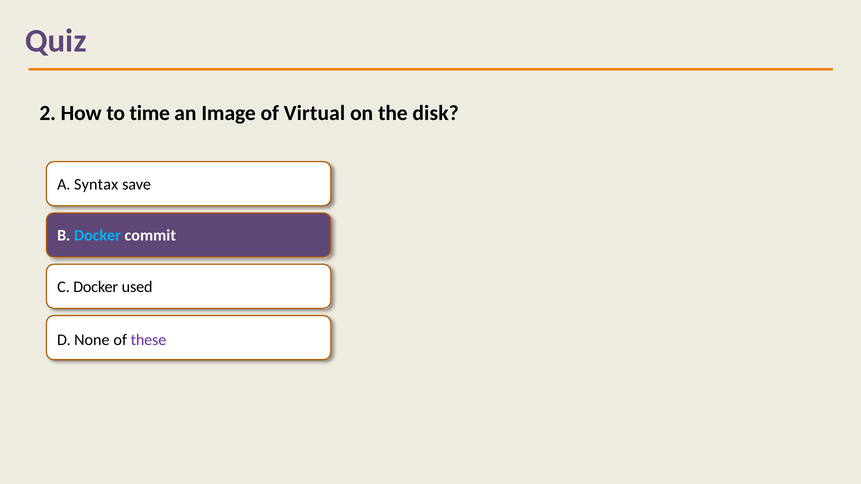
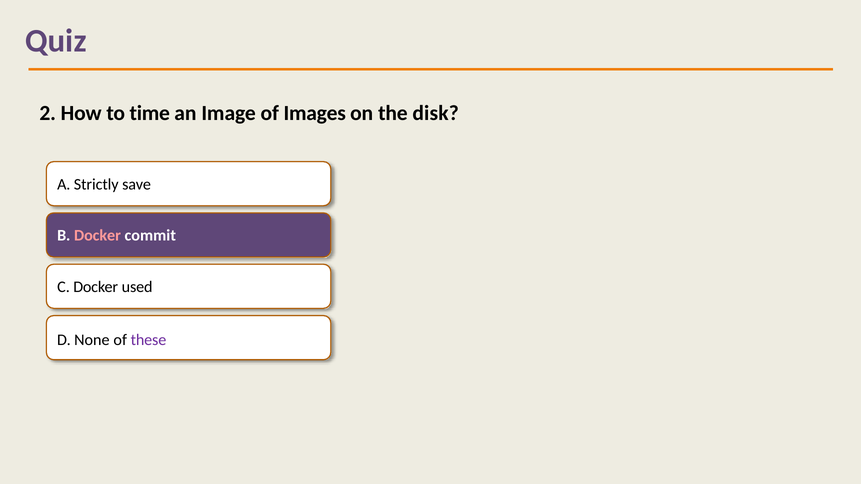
Virtual: Virtual -> Images
Syntax: Syntax -> Strictly
Docker colour: light blue -> pink
